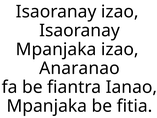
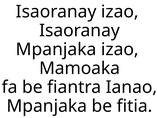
Anaranao: Anaranao -> Mamoaka
